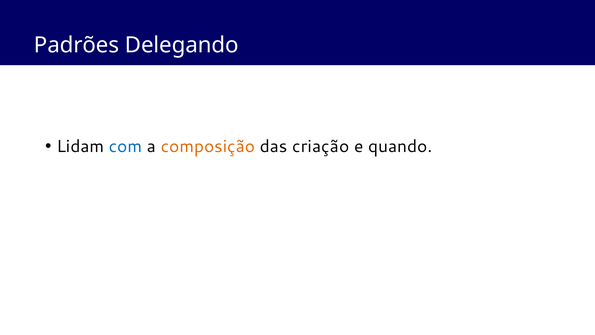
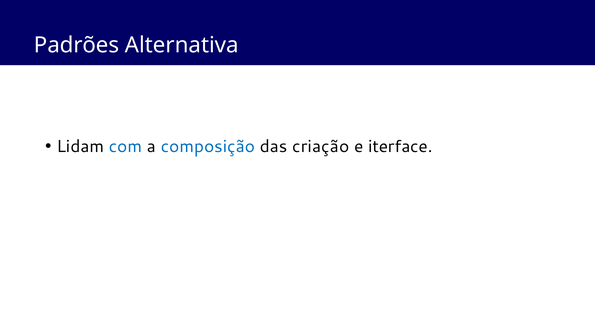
Delegando: Delegando -> Alternativa
composição colour: orange -> blue
quando: quando -> iterface
